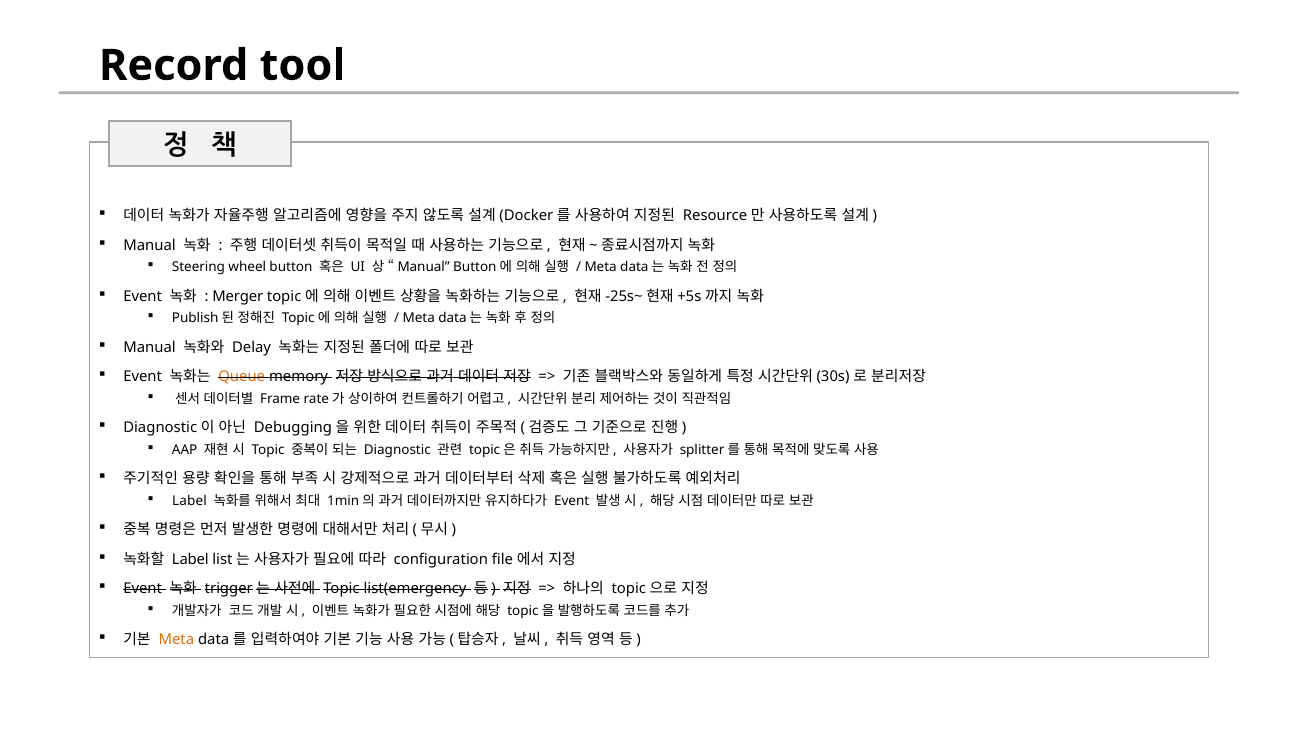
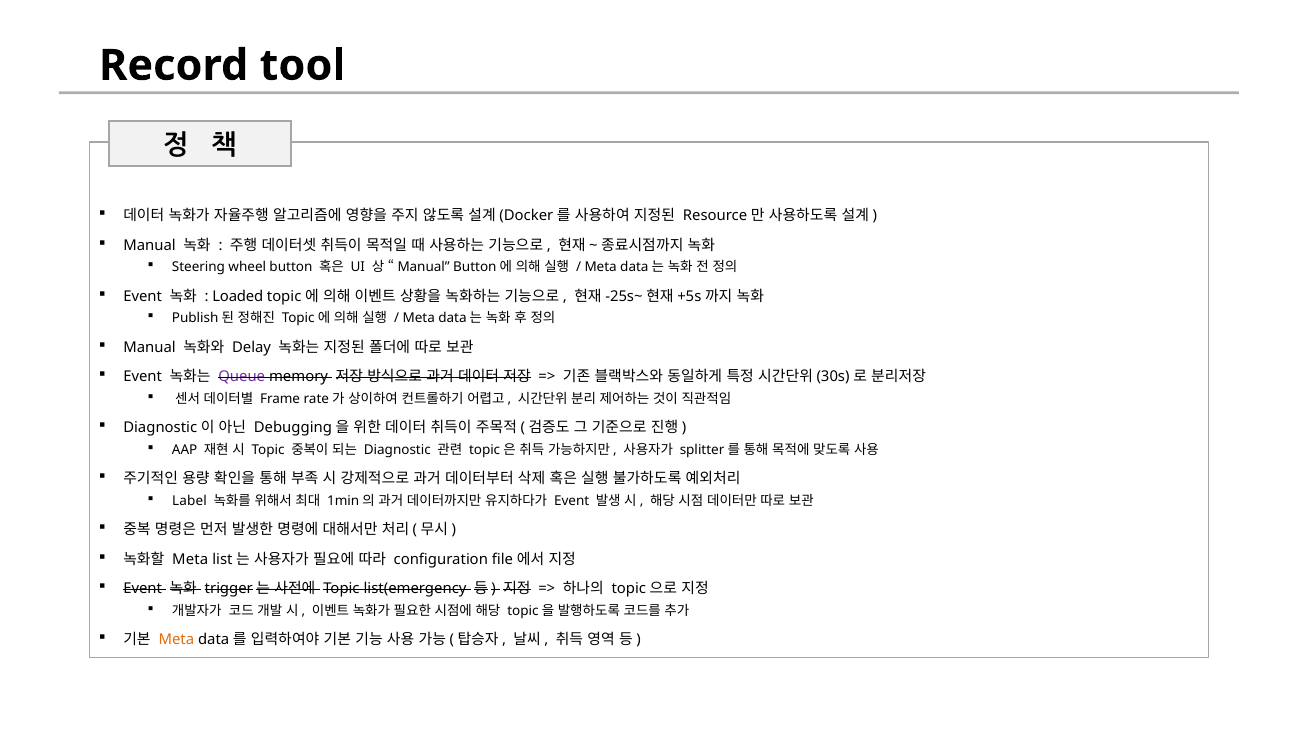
Merger: Merger -> Loaded
Queue colour: orange -> purple
Label at (190, 559): Label -> Meta
